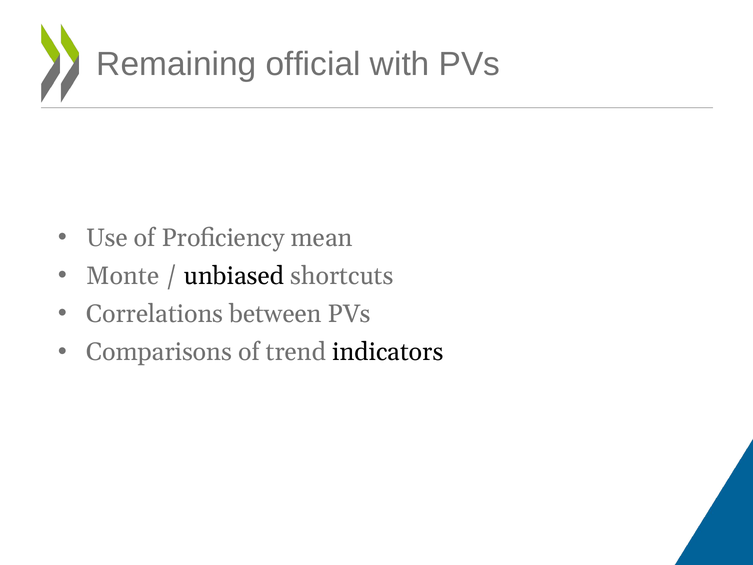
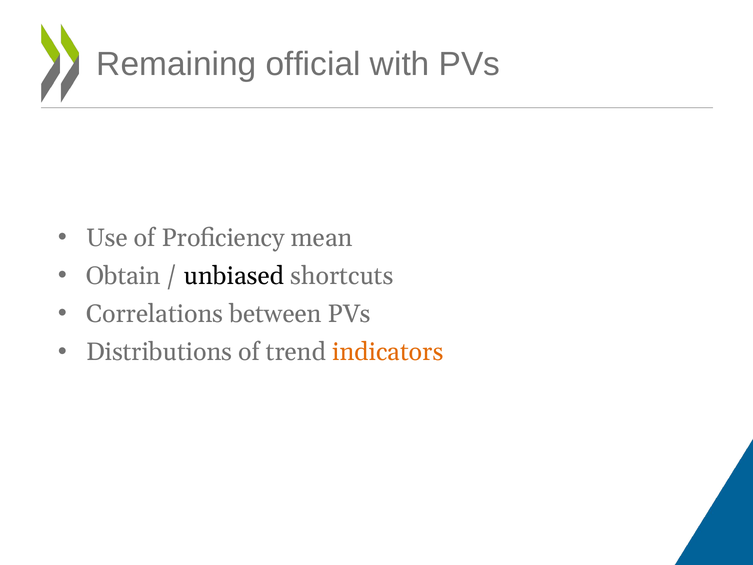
Monte: Monte -> Obtain
Comparisons: Comparisons -> Distributions
indicators colour: black -> orange
